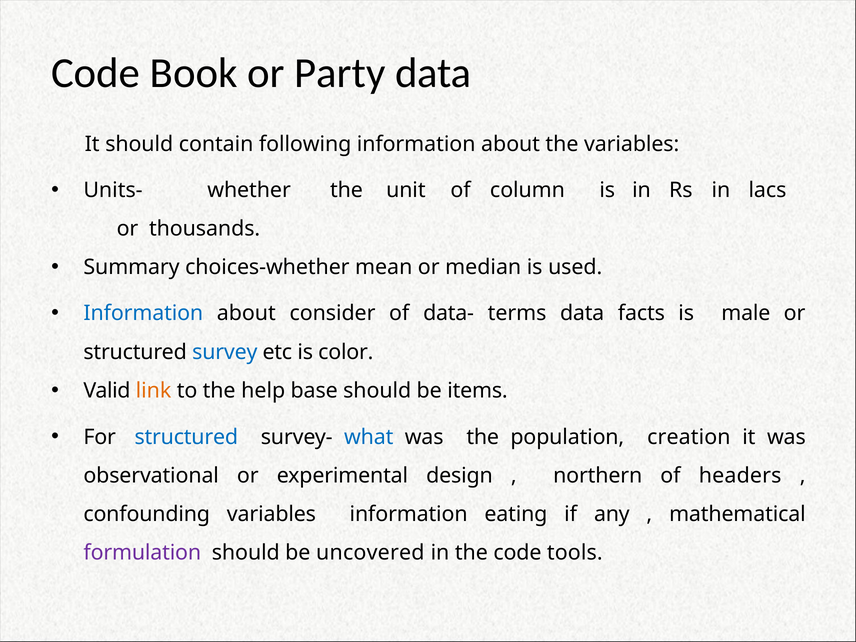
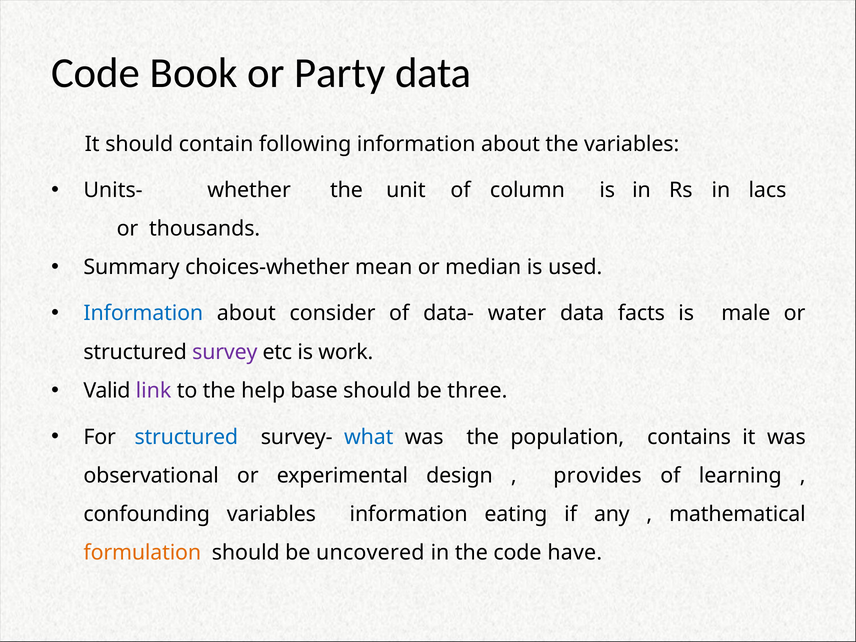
terms: terms -> water
survey colour: blue -> purple
color: color -> work
link colour: orange -> purple
items: items -> three
creation: creation -> contains
northern: northern -> provides
headers: headers -> learning
formulation colour: purple -> orange
tools: tools -> have
